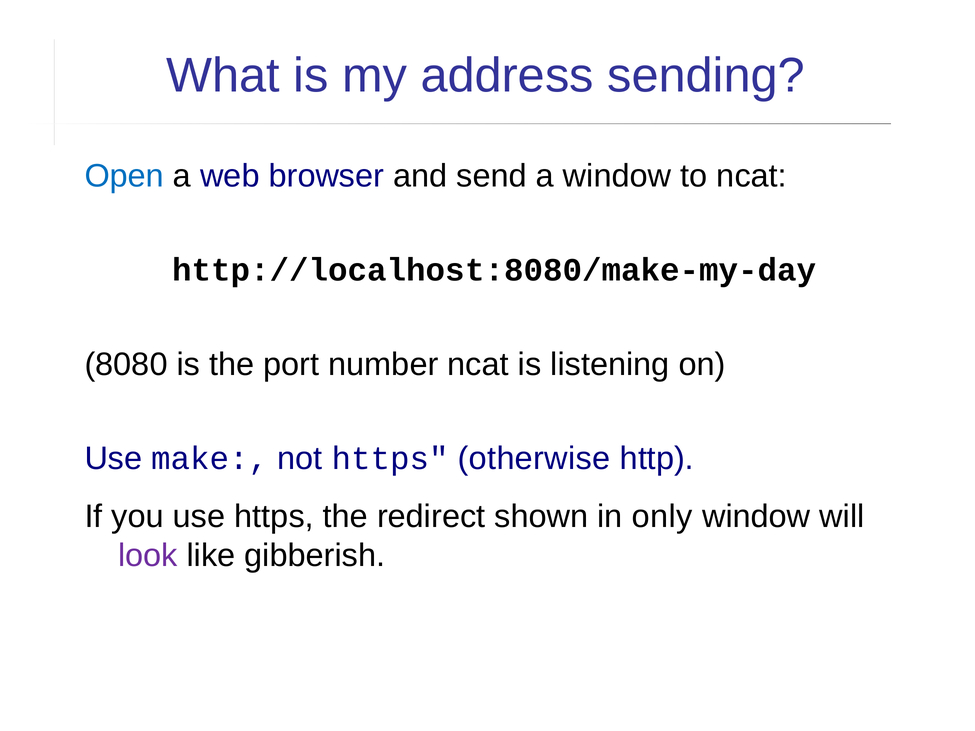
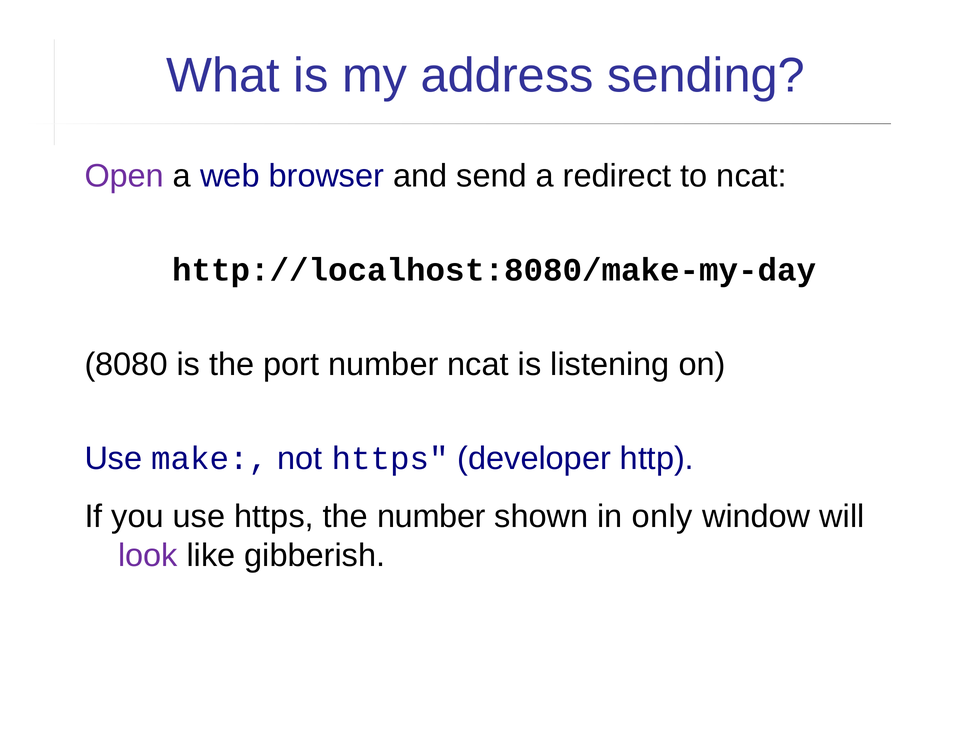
Open colour: blue -> purple
a window: window -> redirect
otherwise: otherwise -> developer
the redirect: redirect -> number
